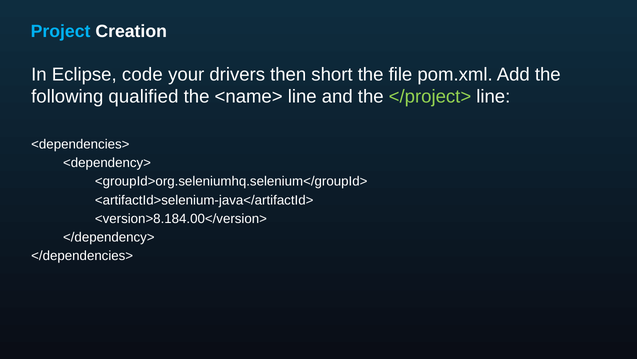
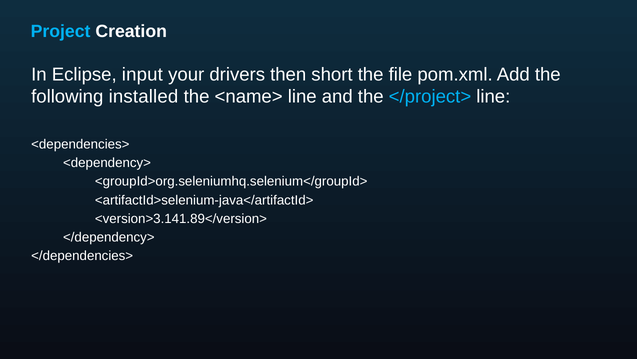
code: code -> input
qualified: qualified -> installed
</project> colour: light green -> light blue
<version>8.184.00</version>: <version>8.184.00</version> -> <version>3.141.89</version>
